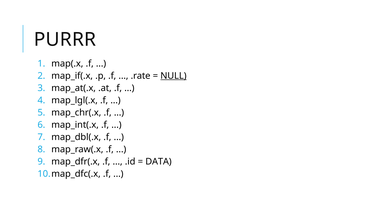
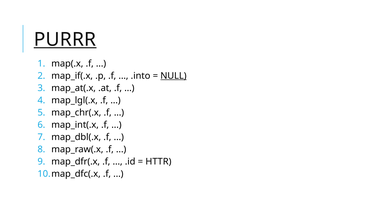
PURRR underline: none -> present
.rate: .rate -> .into
DATA: DATA -> HTTR
